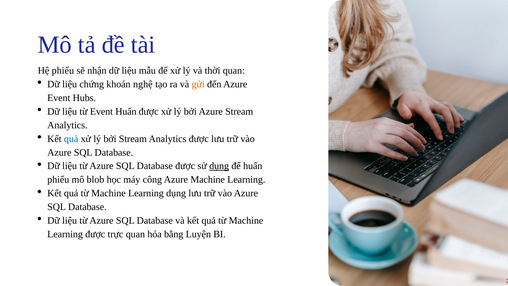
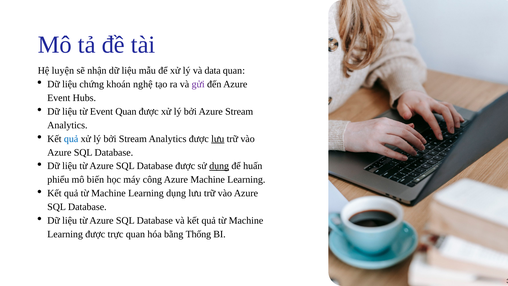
Hệ phiểu: phiểu -> luyện
thời: thời -> data
gửi colour: orange -> purple
Event Huấn: Huấn -> Quan
lưu at (218, 139) underline: none -> present
blob: blob -> biến
Luyện: Luyện -> Thống
